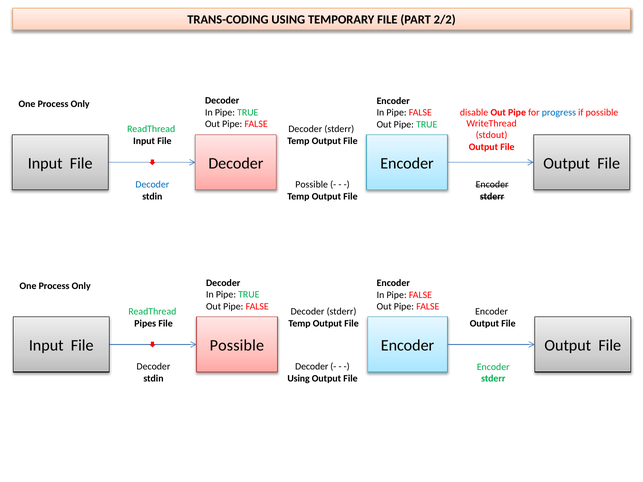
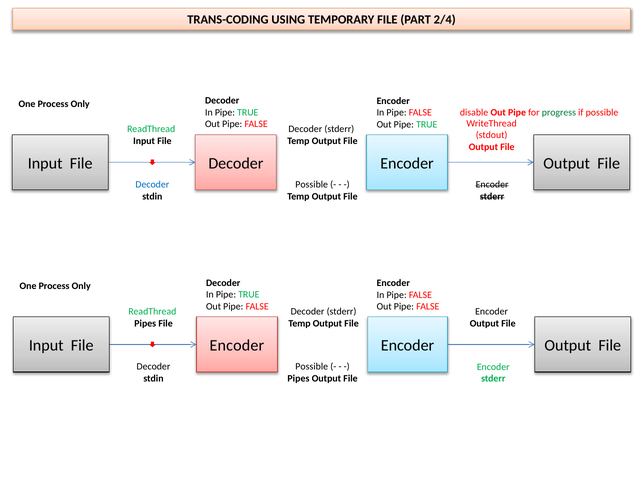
2/2: 2/2 -> 2/4
progress colour: blue -> green
Possible at (237, 346): Possible -> Encoder
Decoder at (312, 367): Decoder -> Possible
Using at (299, 379): Using -> Pipes
